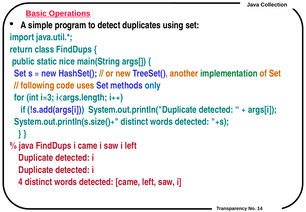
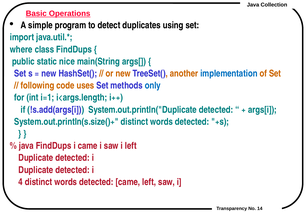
return: return -> where
implementation colour: green -> blue
i=3: i=3 -> i=1
